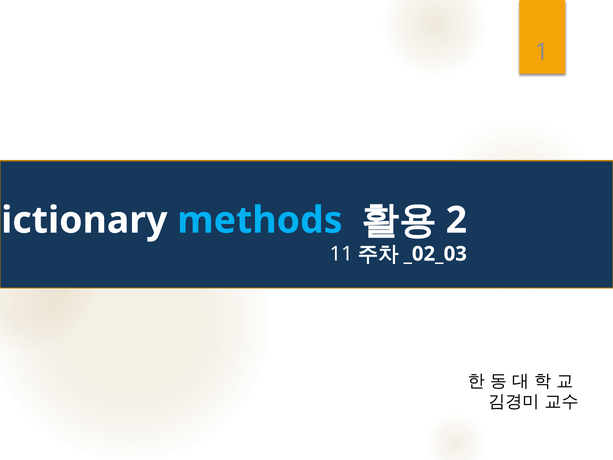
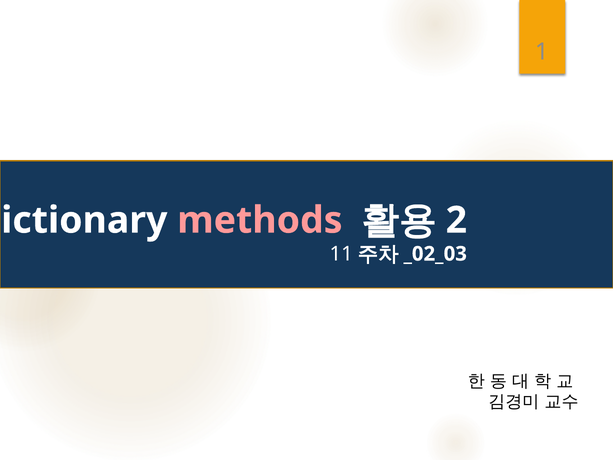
methods colour: light blue -> pink
